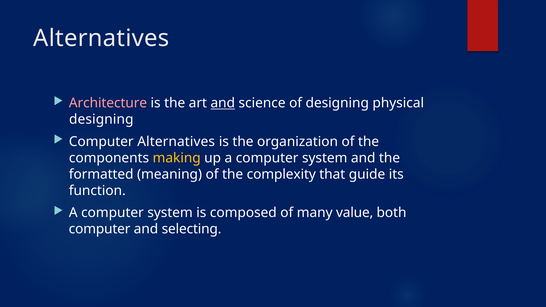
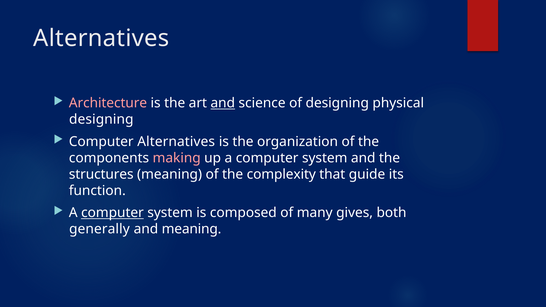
making colour: yellow -> pink
formatted: formatted -> structures
computer at (112, 213) underline: none -> present
value: value -> gives
computer at (100, 229): computer -> generally
and selecting: selecting -> meaning
